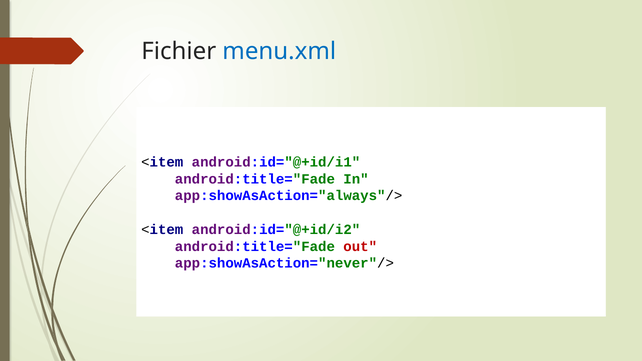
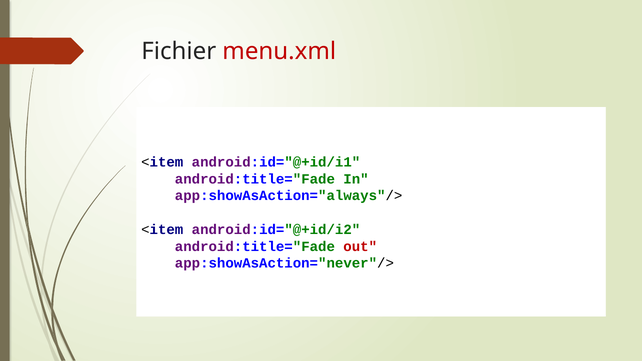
menu.xml colour: blue -> red
